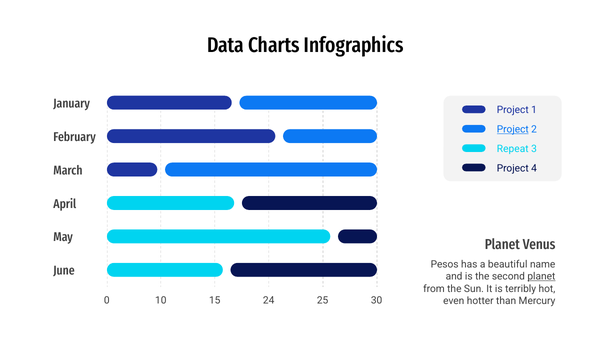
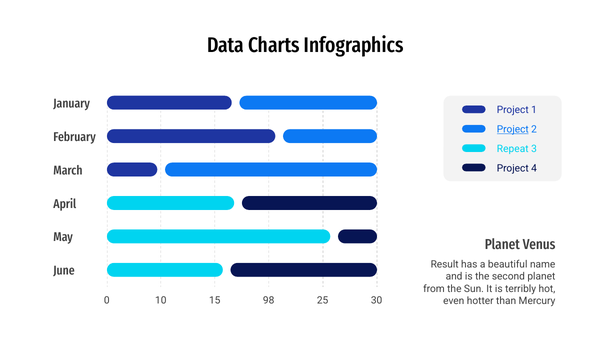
Pesos: Pesos -> Result
planet at (541, 276) underline: present -> none
24: 24 -> 98
